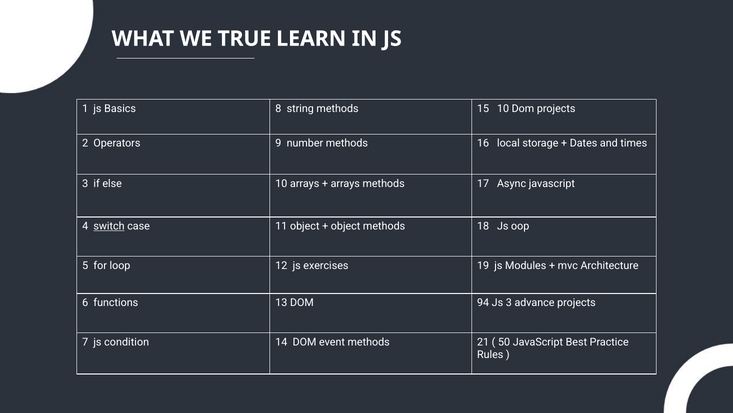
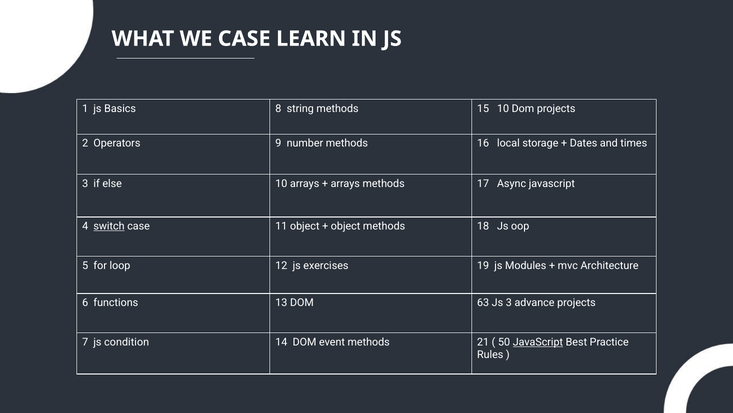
WE TRUE: TRUE -> CASE
94: 94 -> 63
JavaScript at (538, 342) underline: none -> present
